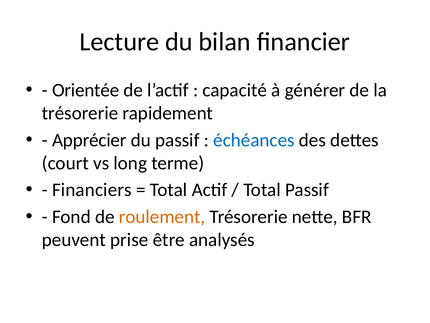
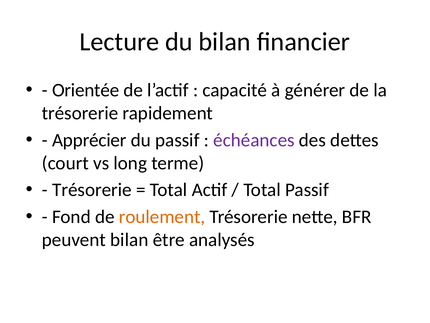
échéances colour: blue -> purple
Financiers at (92, 190): Financiers -> Trésorerie
peuvent prise: prise -> bilan
